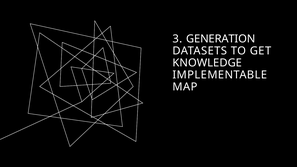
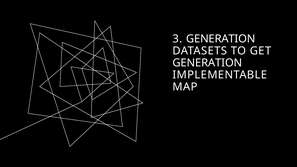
KNOWLEDGE at (207, 63): KNOWLEDGE -> GENERATION
